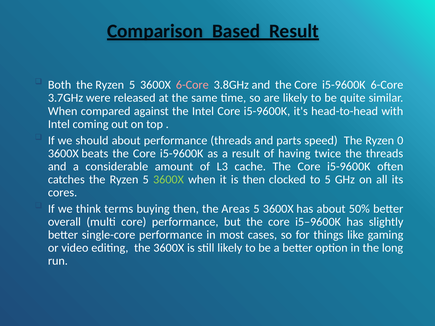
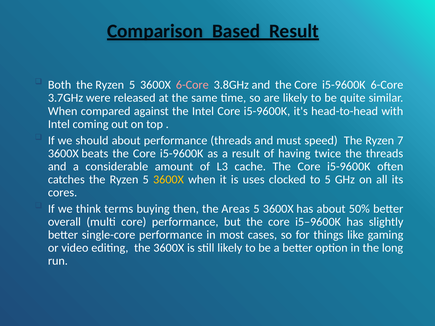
parts: parts -> must
0: 0 -> 7
3600X at (168, 180) colour: light green -> yellow
is then: then -> uses
